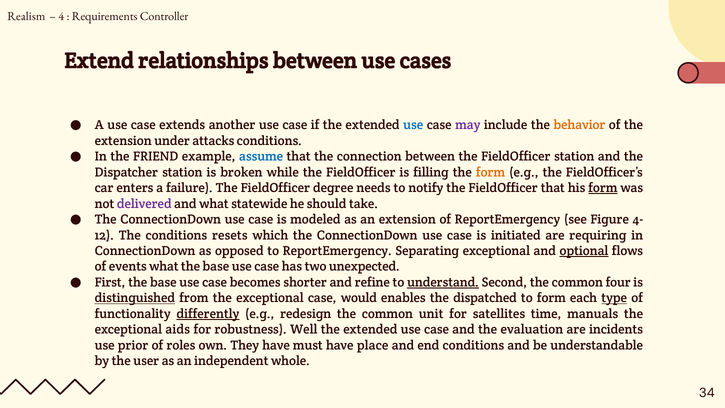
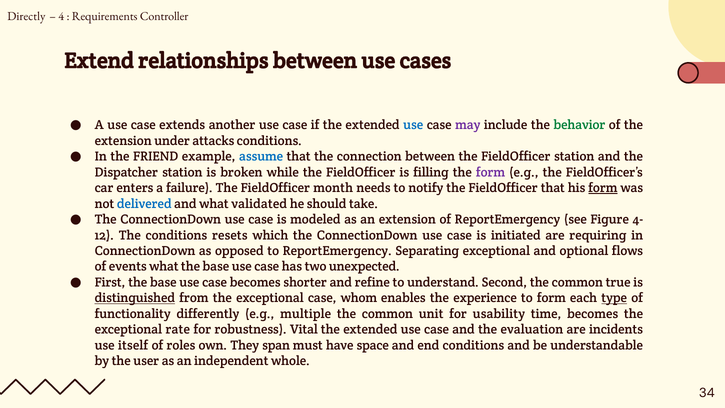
Realism: Realism -> Directly
behavior colour: orange -> green
form at (491, 172) colour: orange -> purple
degree: degree -> month
delivered colour: purple -> blue
statewide: statewide -> validated
optional underline: present -> none
understand underline: present -> none
four: four -> true
would: would -> whom
dispatched: dispatched -> experience
differently underline: present -> none
redesign: redesign -> multiple
satellites: satellites -> usability
time manuals: manuals -> becomes
aids: aids -> rate
Well: Well -> Vital
prior: prior -> itself
They have: have -> span
place: place -> space
